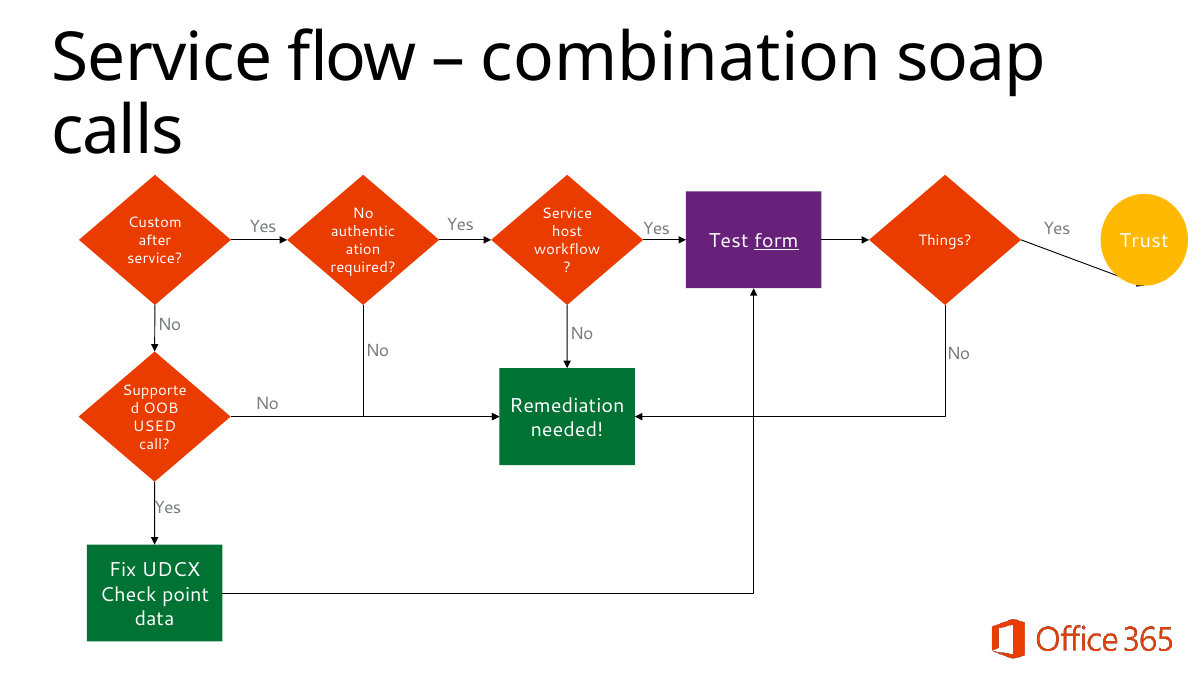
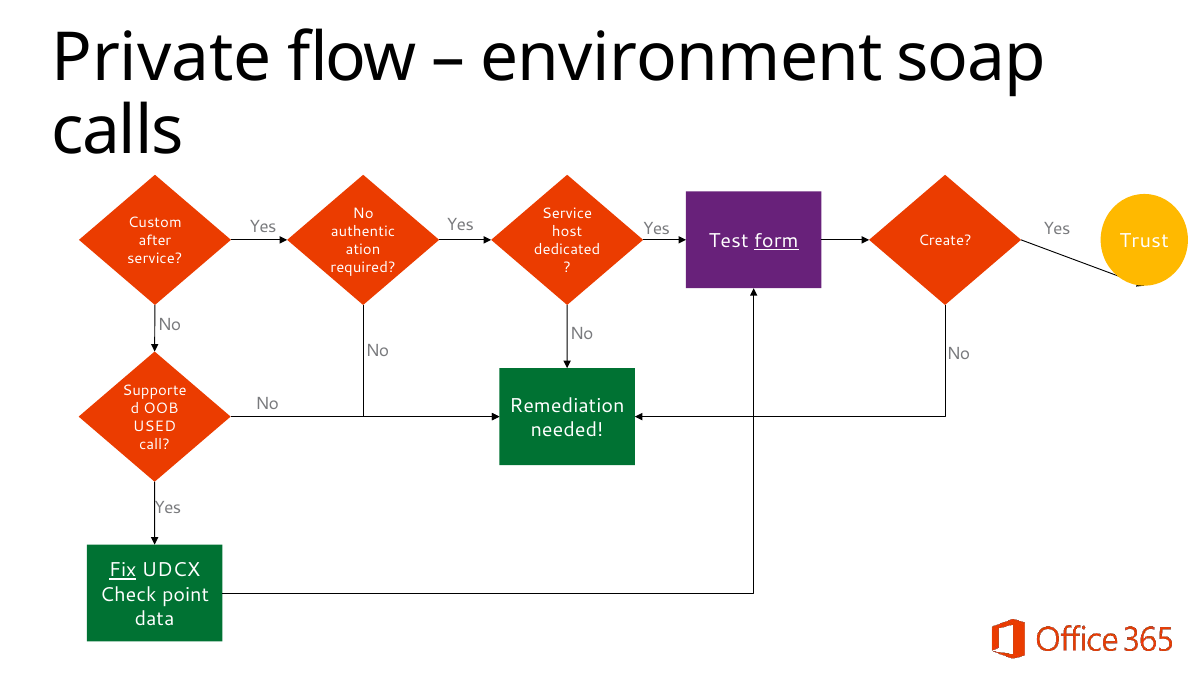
Service at (162, 59): Service -> Private
combination: combination -> environment
Things: Things -> Create
workflow: workflow -> dedicated
Fix underline: none -> present
